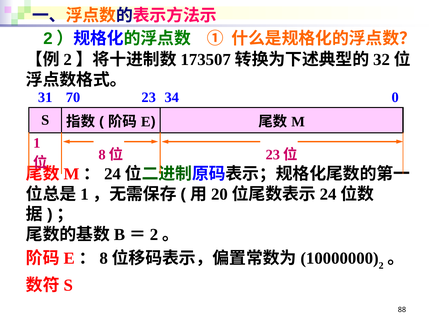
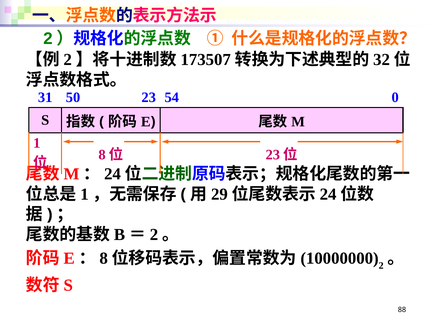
70: 70 -> 50
34: 34 -> 54
20: 20 -> 29
